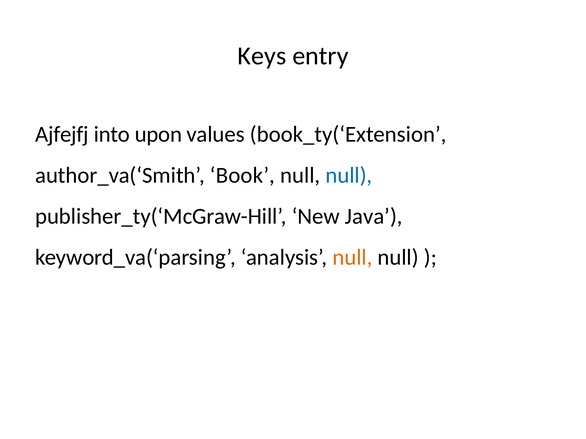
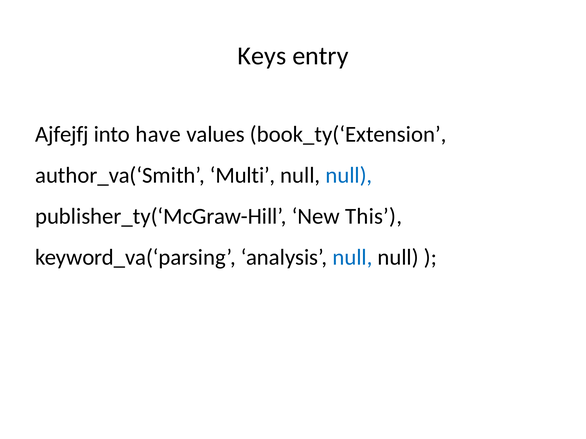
upon: upon -> have
Book: Book -> Multi
Java: Java -> This
null at (352, 258) colour: orange -> blue
